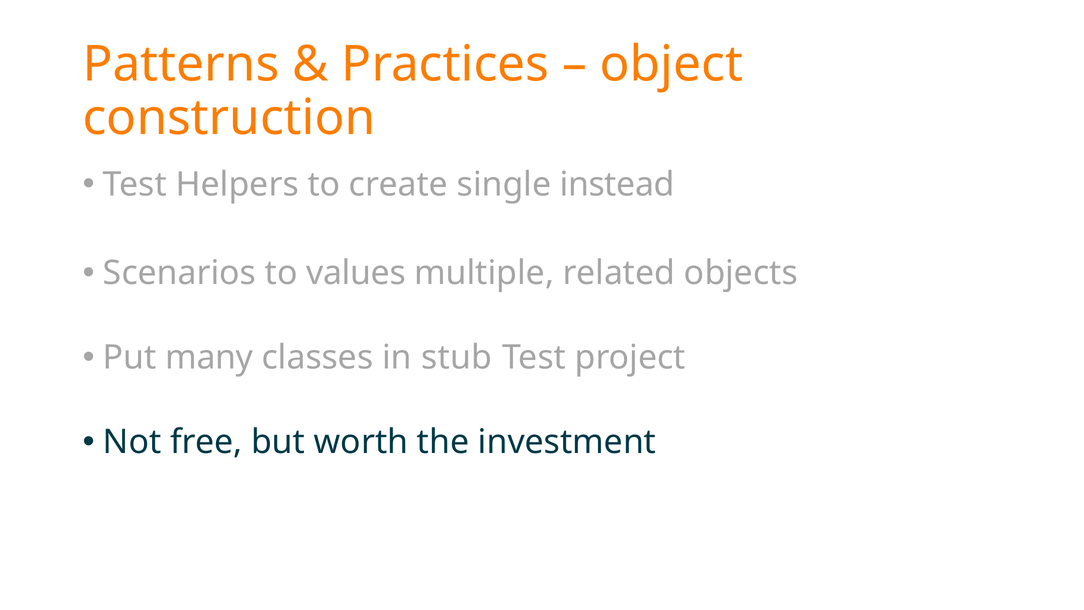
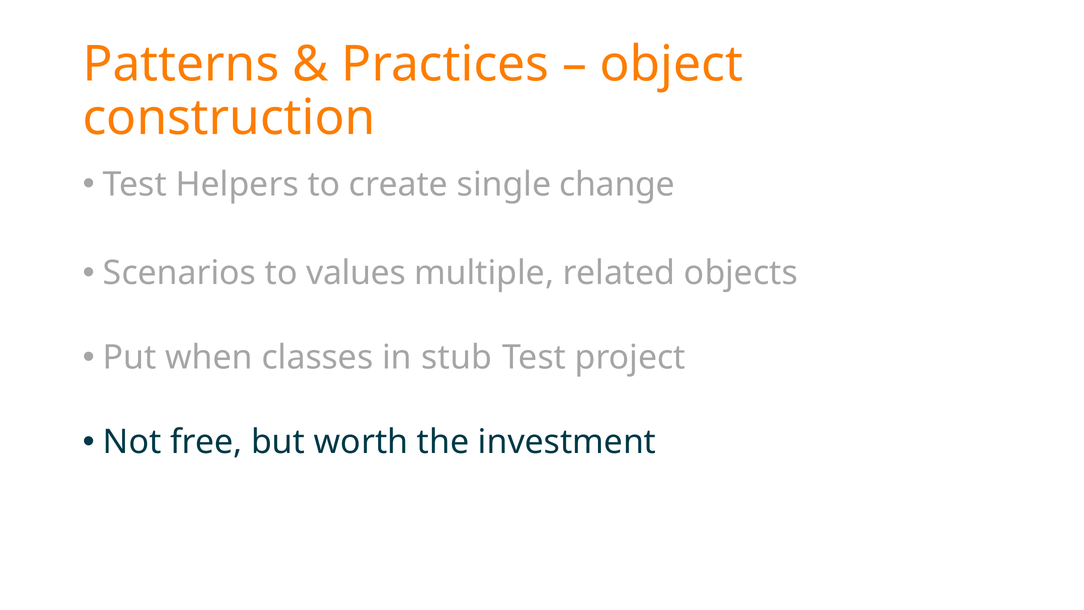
instead: instead -> change
many: many -> when
